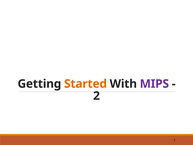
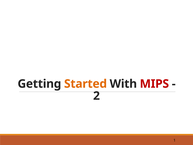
MIPS colour: purple -> red
